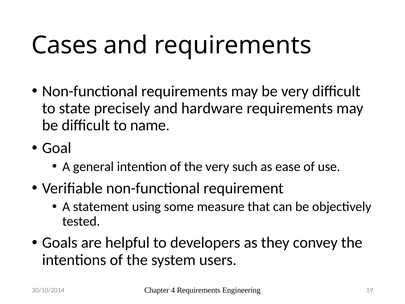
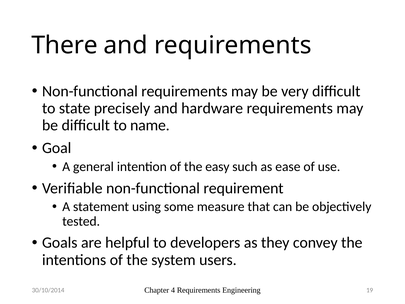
Cases: Cases -> There
the very: very -> easy
